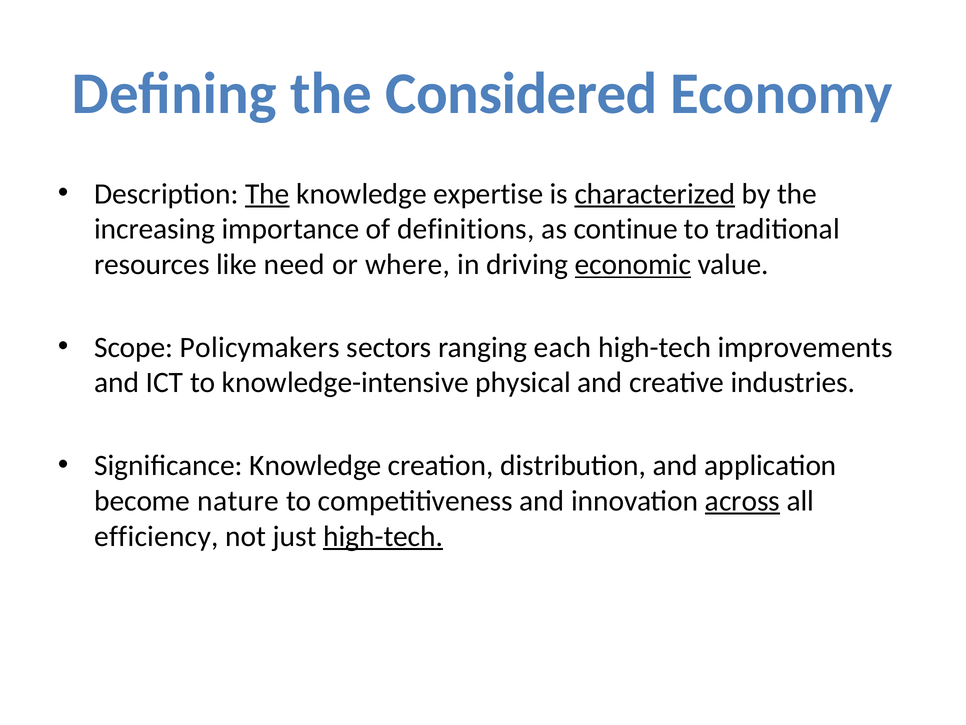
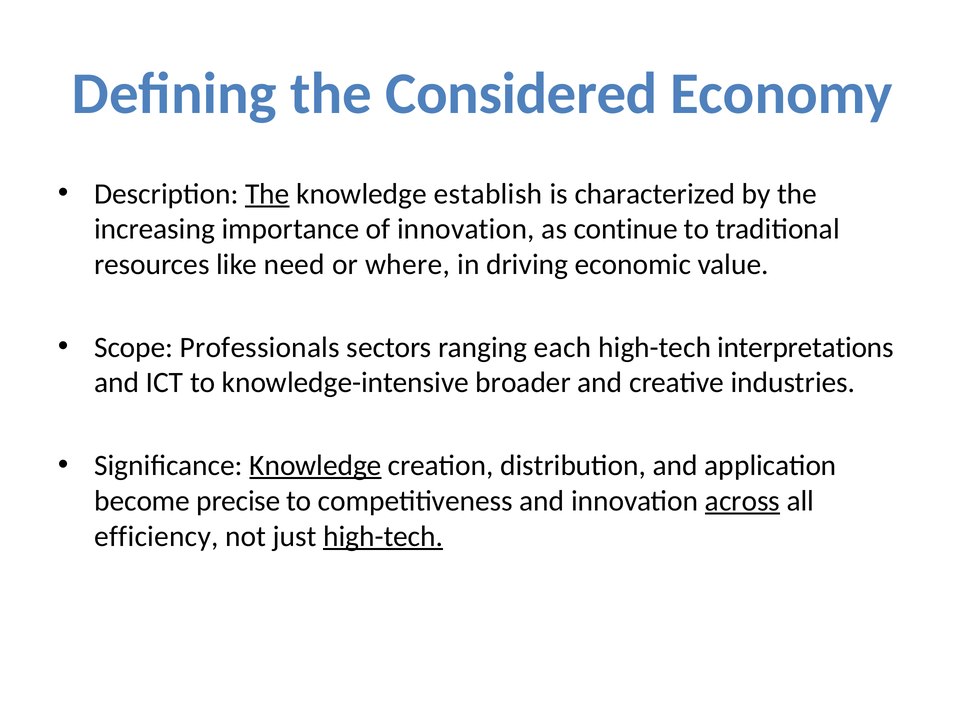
expertise: expertise -> establish
characterized underline: present -> none
of definitions: definitions -> innovation
economic underline: present -> none
Policymakers: Policymakers -> Professionals
improvements: improvements -> interpretations
physical: physical -> broader
Knowledge at (315, 465) underline: none -> present
nature: nature -> precise
